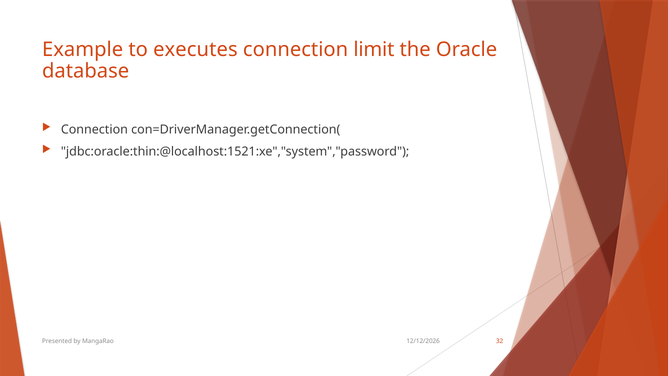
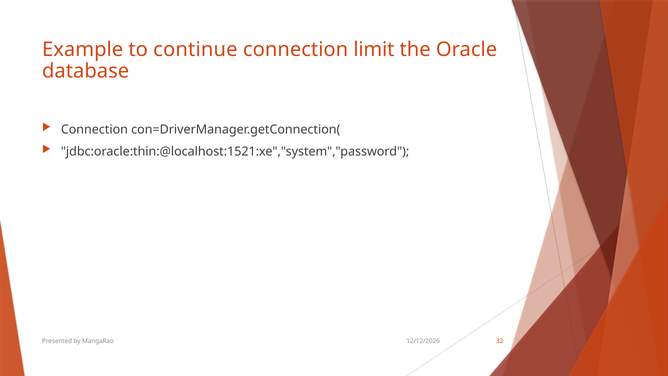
executes: executes -> continue
